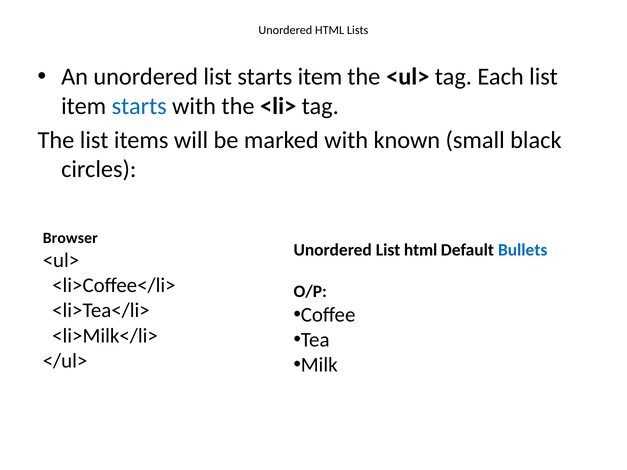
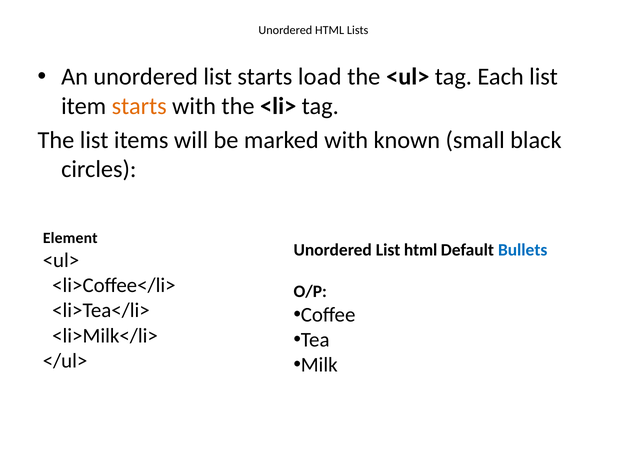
starts item: item -> load
starts at (139, 106) colour: blue -> orange
Browser: Browser -> Element
